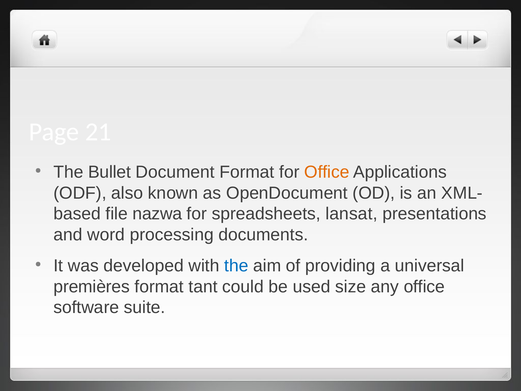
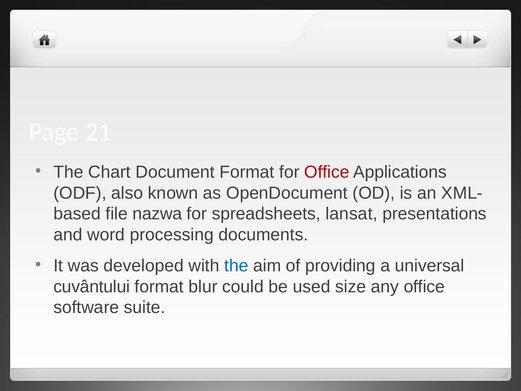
Bullet: Bullet -> Chart
Office at (327, 172) colour: orange -> red
premières: premières -> cuvântului
tant: tant -> blur
